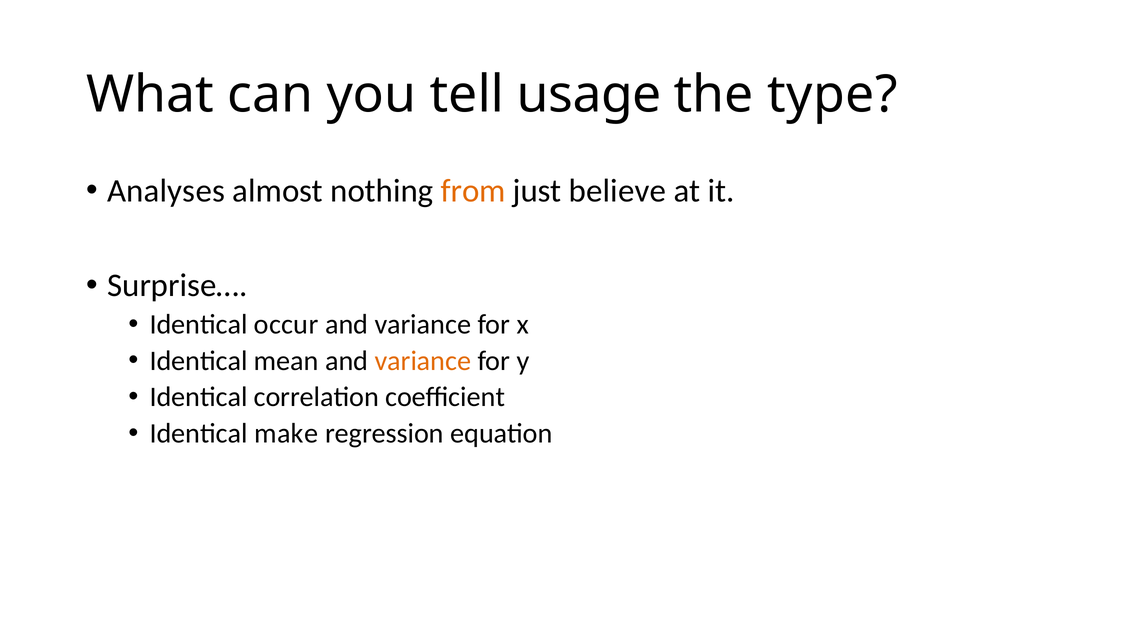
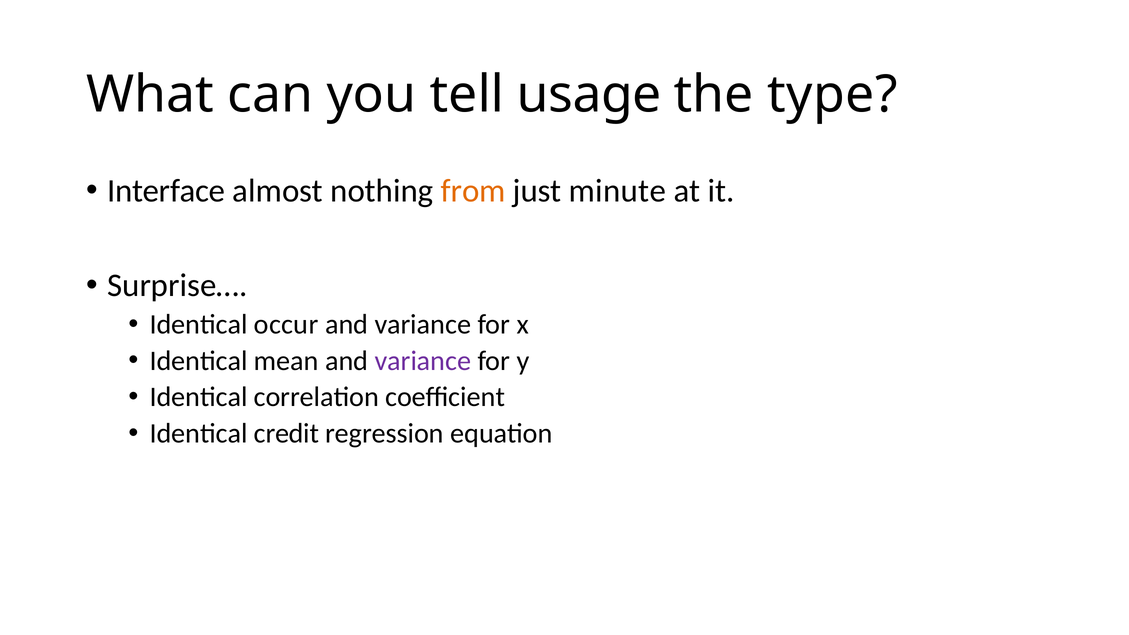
Analyses: Analyses -> Interface
believe: believe -> minute
variance at (423, 361) colour: orange -> purple
make: make -> credit
